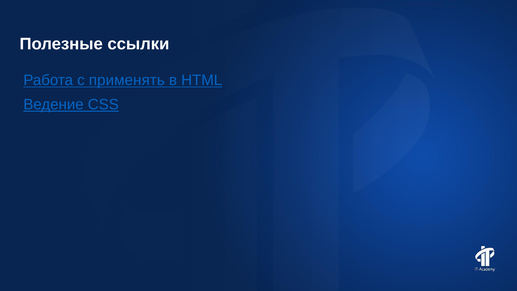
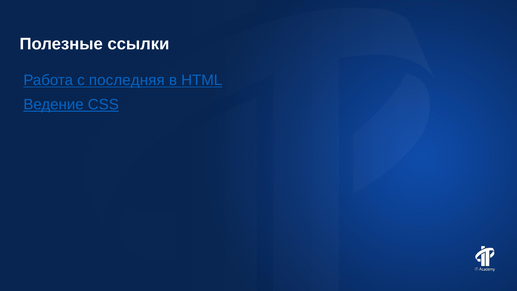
применять: применять -> последняя
